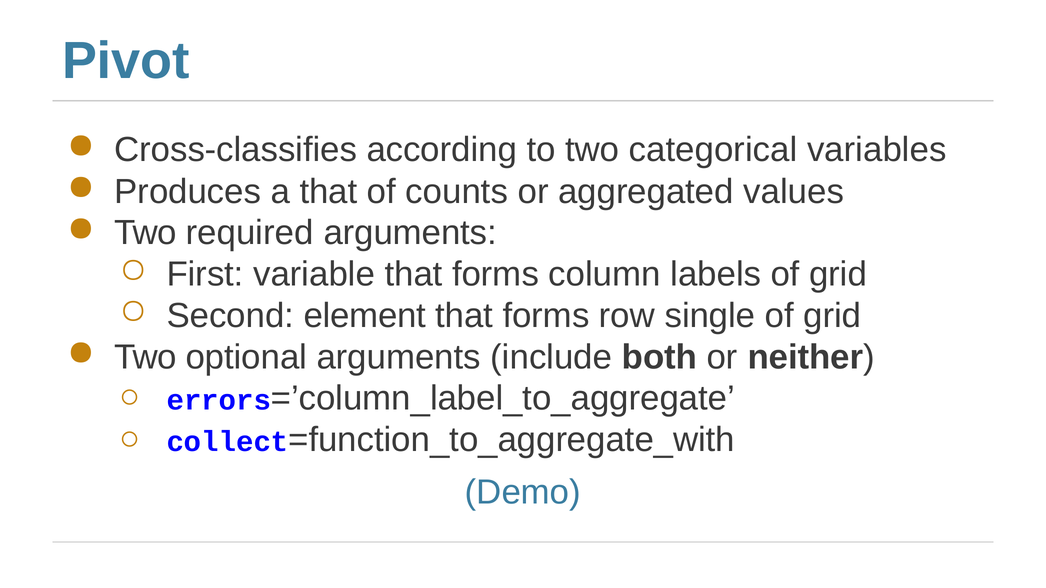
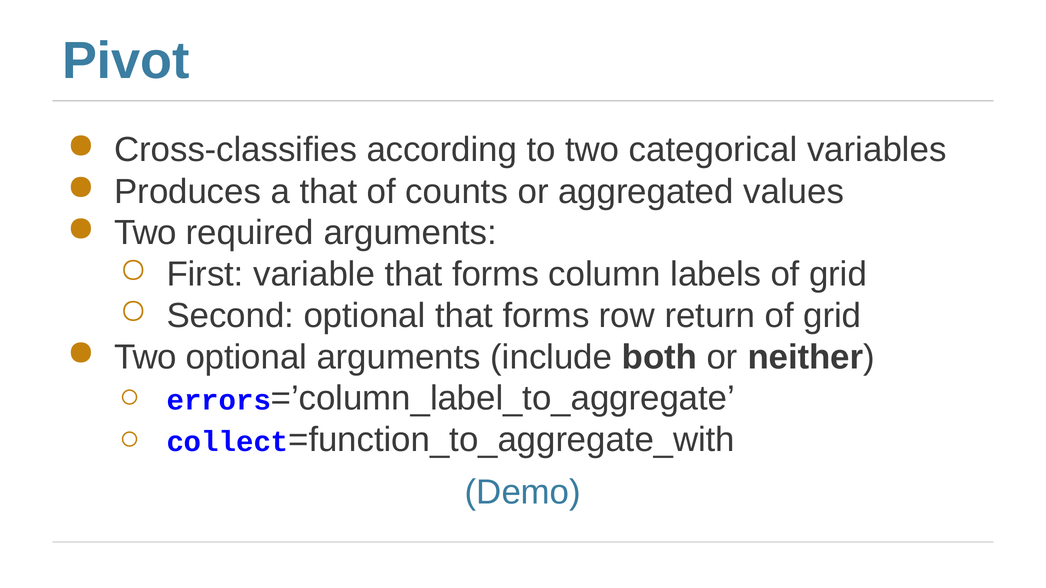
Second element: element -> optional
single: single -> return
